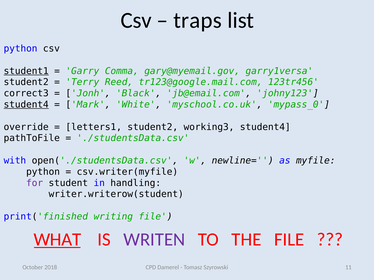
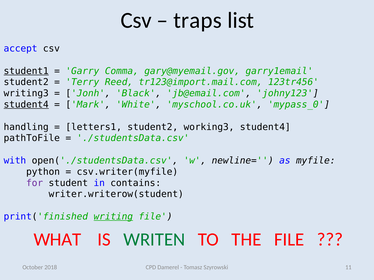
python at (21, 49): python -> accept
garry1versa: garry1versa -> garry1email
tr123@google.mail.com: tr123@google.mail.com -> tr123@import.mail.com
correct3: correct3 -> writing3
override: override -> handling
handling: handling -> contains
writing underline: none -> present
WHAT underline: present -> none
WRITEN colour: purple -> green
